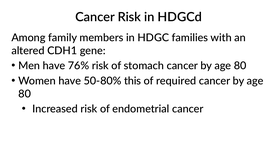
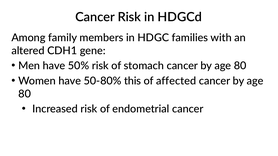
76%: 76% -> 50%
required: required -> affected
